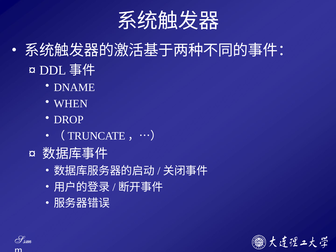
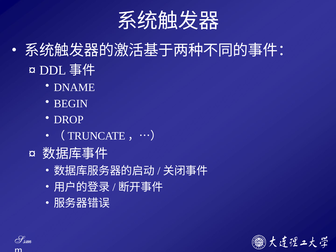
WHEN: WHEN -> BEGIN
